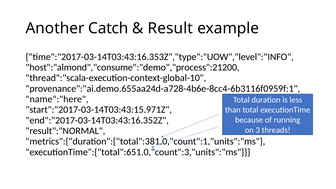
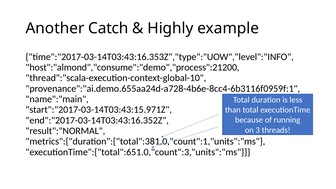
Result: Result -> Highly
name":"here: name":"here -> name":"main
